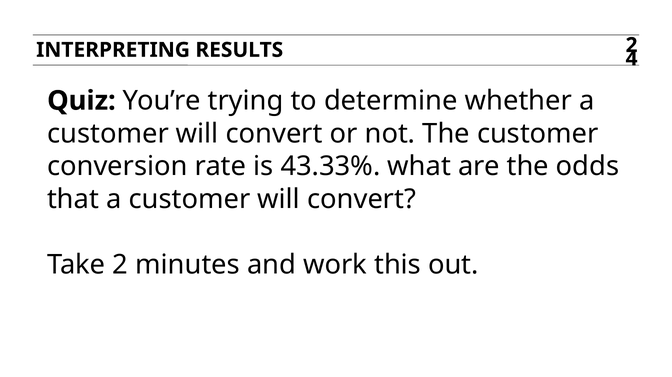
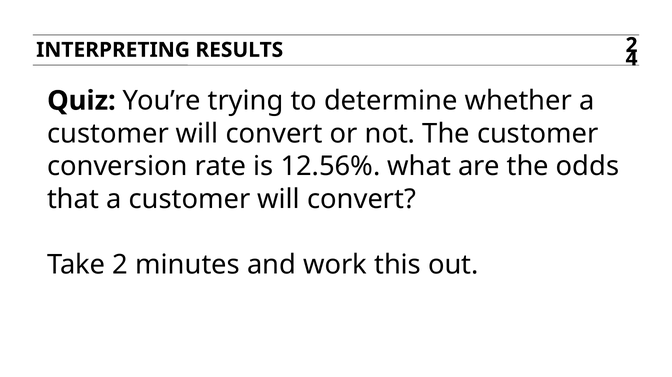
43.33%: 43.33% -> 12.56%
